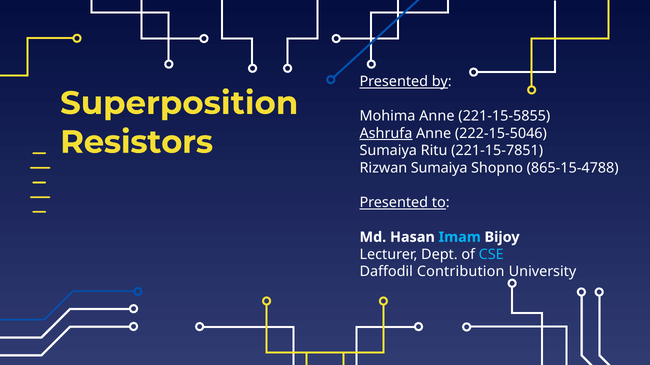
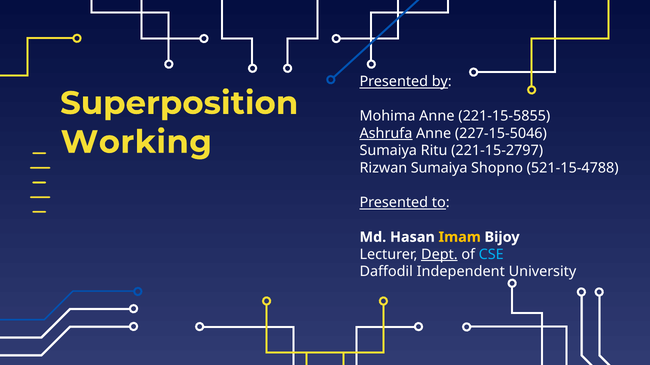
222-15-5046: 222-15-5046 -> 227-15-5046
Resistors: Resistors -> Working
221-15-7851: 221-15-7851 -> 221-15-2797
865-15-4788: 865-15-4788 -> 521-15-4788
Imam colour: light blue -> yellow
Dept underline: none -> present
Contribution: Contribution -> Independent
